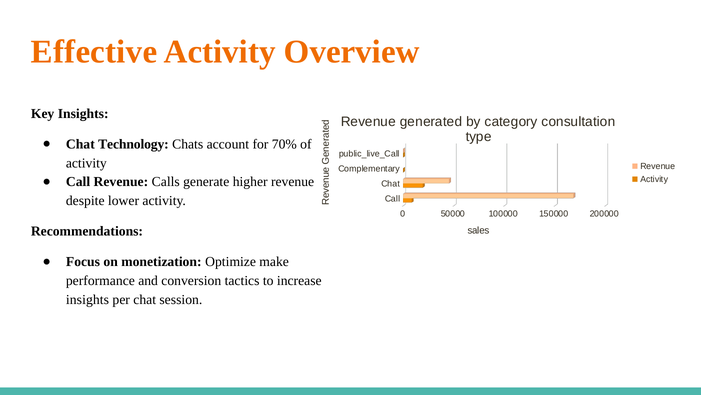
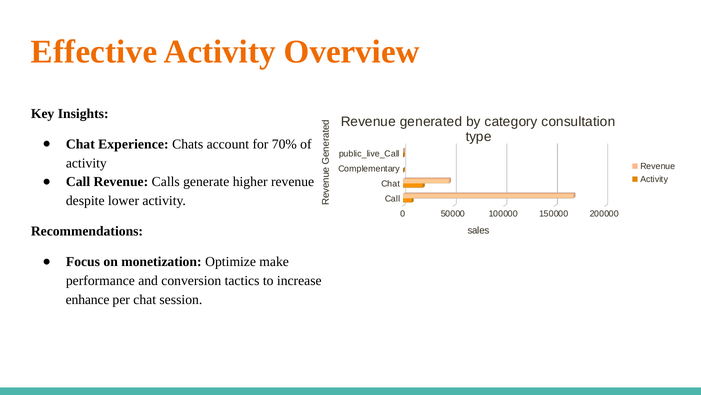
Technology: Technology -> Experience
insights at (87, 299): insights -> enhance
